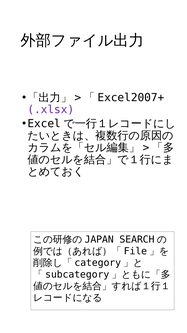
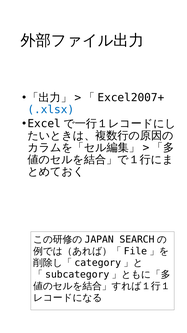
.xlsx colour: purple -> blue
